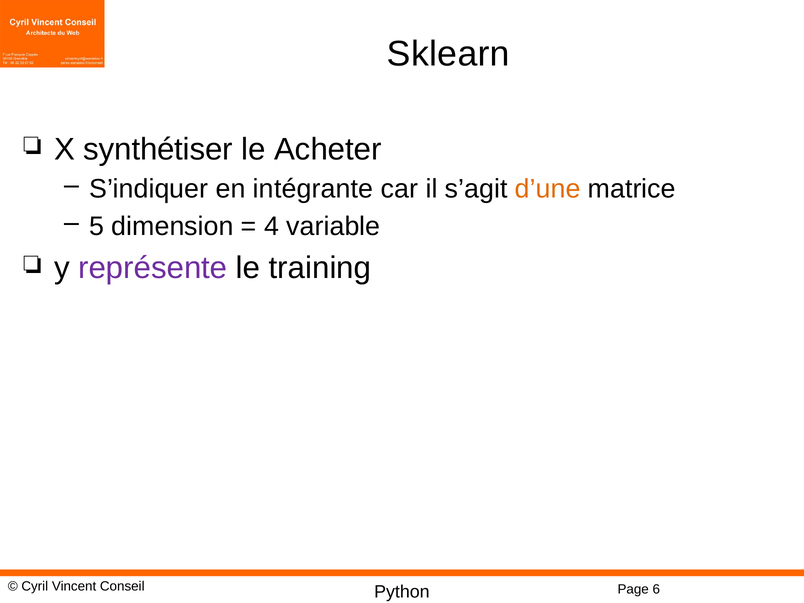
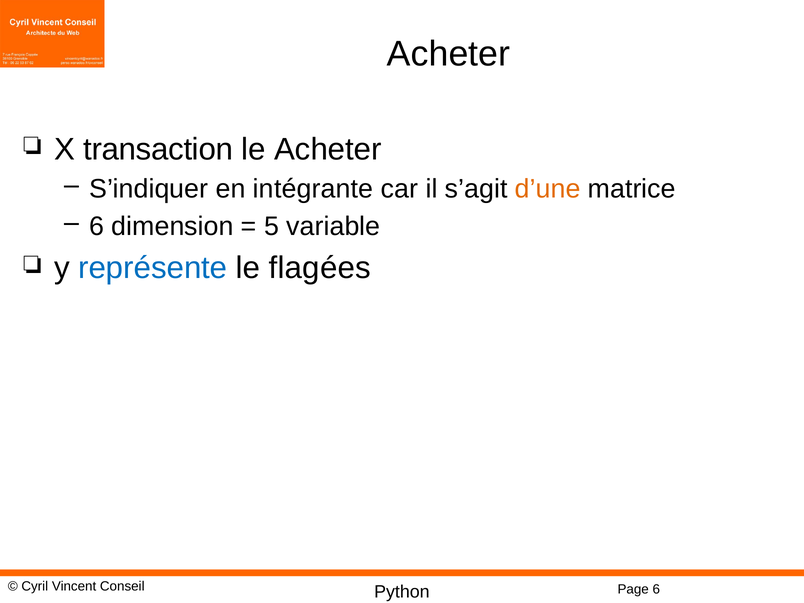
Sklearn at (448, 54): Sklearn -> Acheter
synthétiser: synthétiser -> transaction
5 at (97, 227): 5 -> 6
4: 4 -> 5
représente colour: purple -> blue
training: training -> flagées
